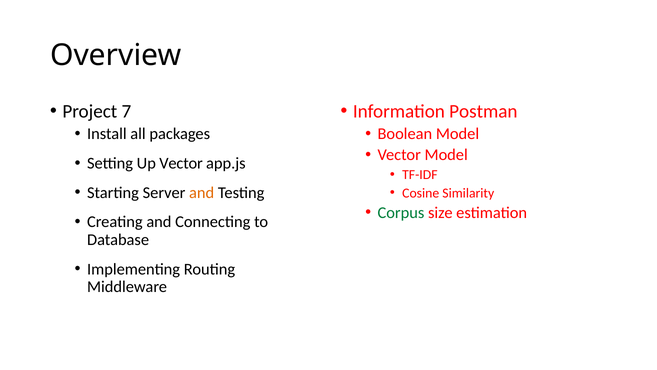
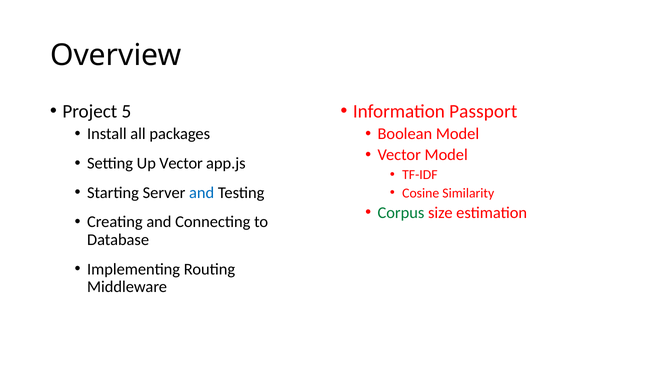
7: 7 -> 5
Postman: Postman -> Passport
and at (202, 192) colour: orange -> blue
